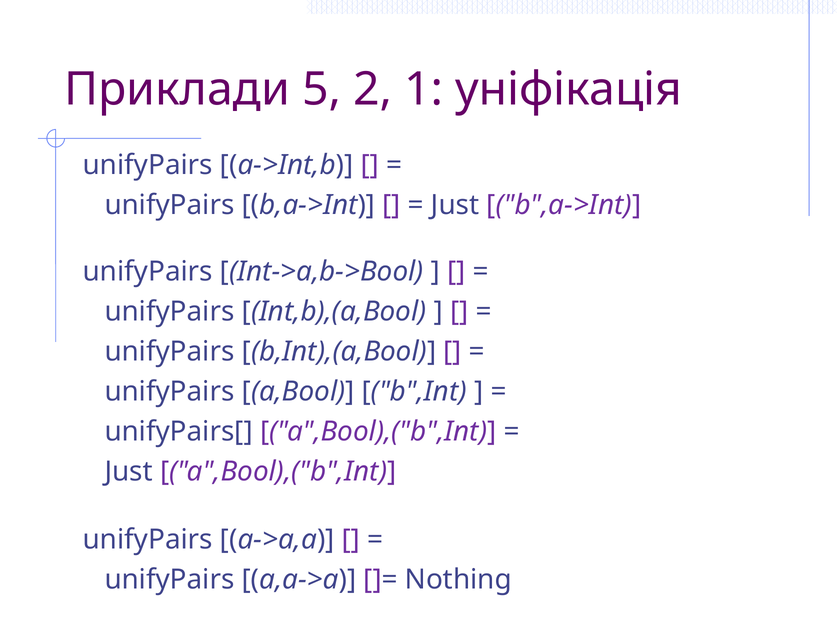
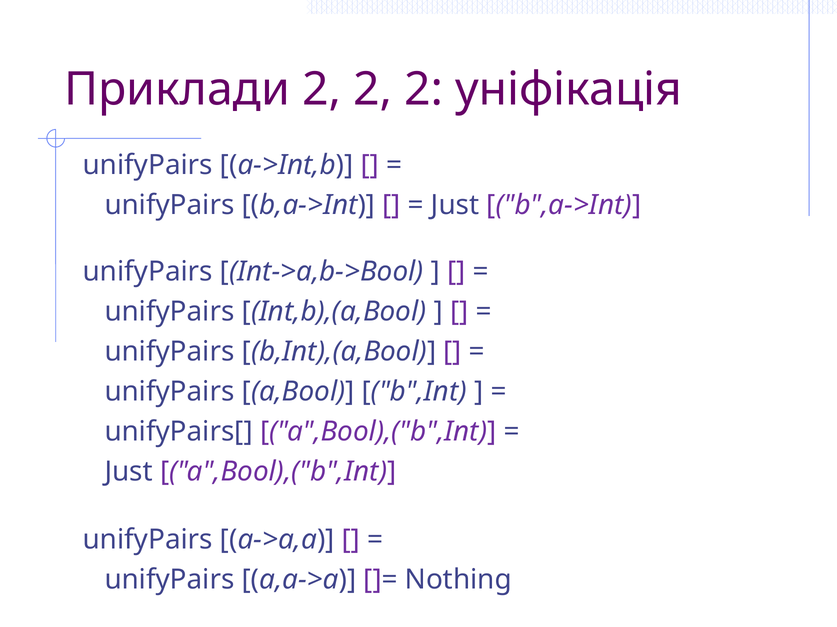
Приклади 5: 5 -> 2
1 at (424, 90): 1 -> 2
